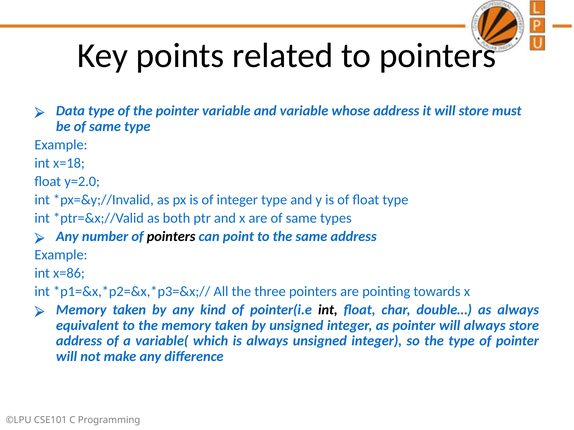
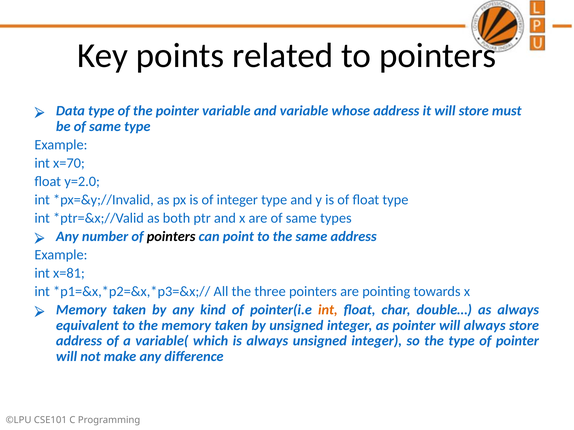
x=18: x=18 -> x=70
x=86: x=86 -> x=81
int at (328, 310) colour: black -> orange
